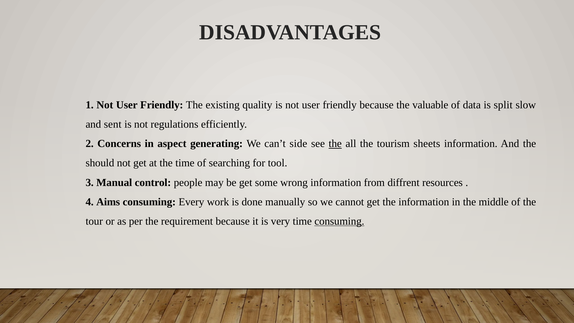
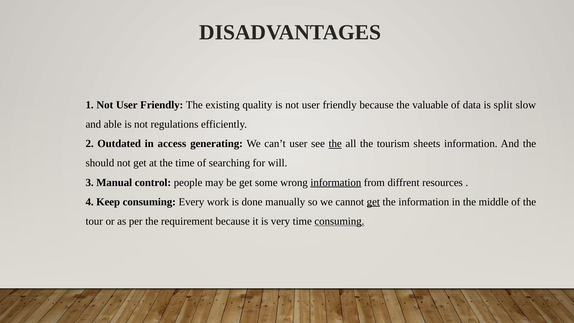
sent: sent -> able
Concerns: Concerns -> Outdated
aspect: aspect -> access
can’t side: side -> user
tool: tool -> will
information at (336, 182) underline: none -> present
Aims: Aims -> Keep
get at (373, 202) underline: none -> present
